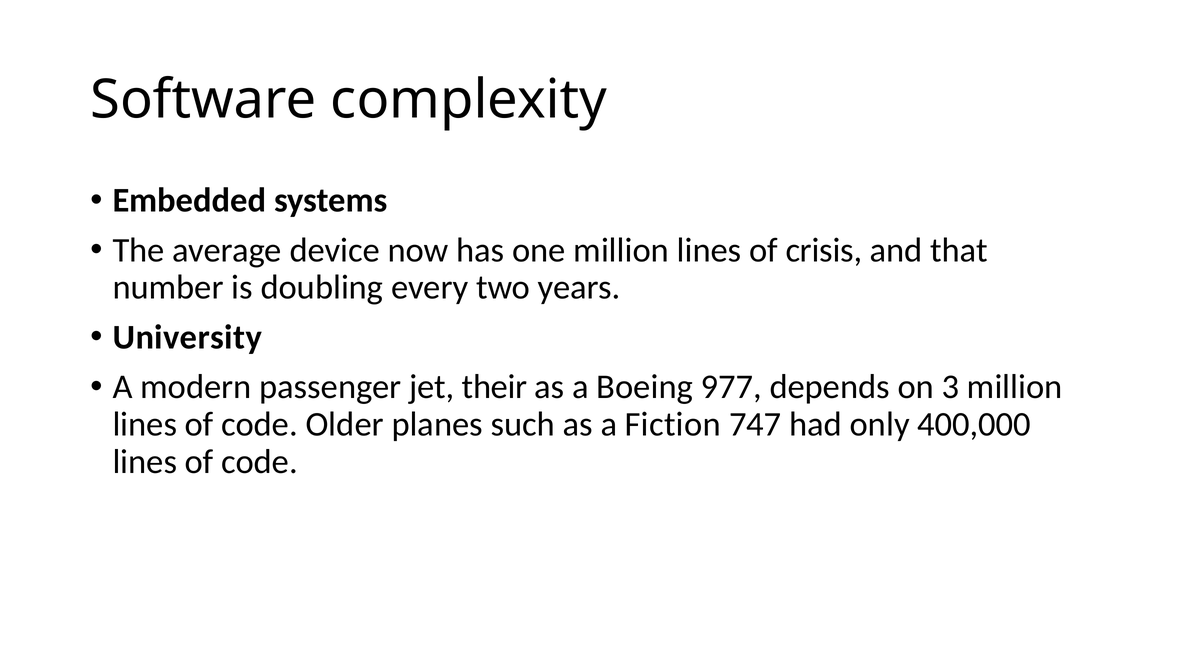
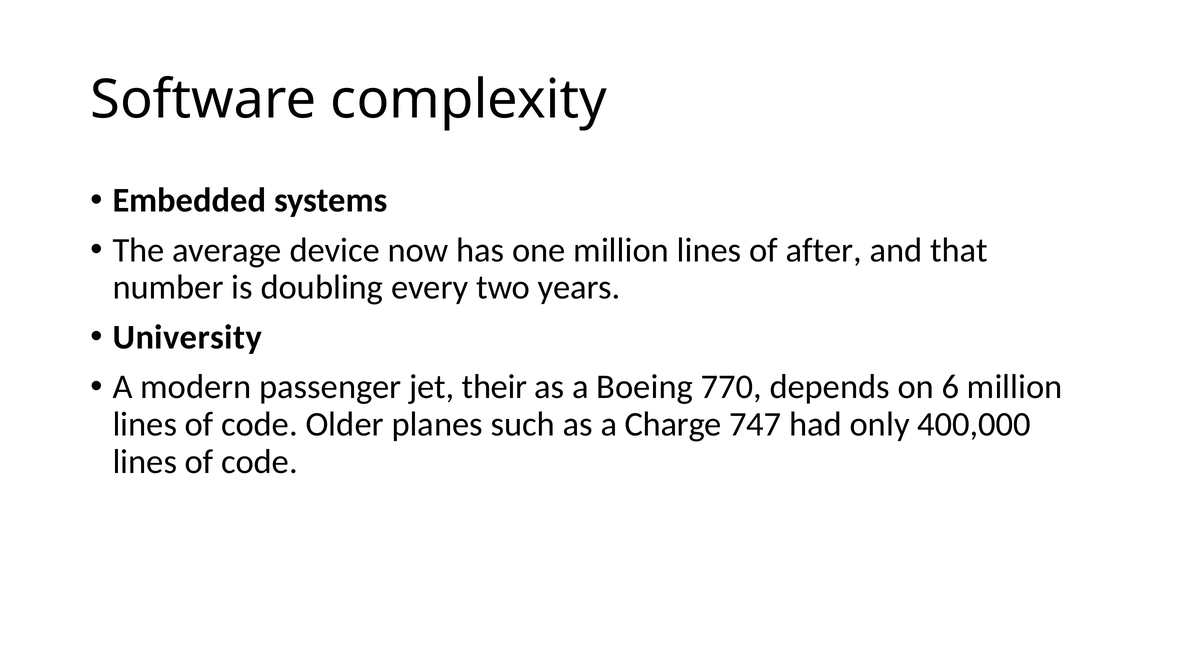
crisis: crisis -> after
977: 977 -> 770
3: 3 -> 6
Fiction: Fiction -> Charge
